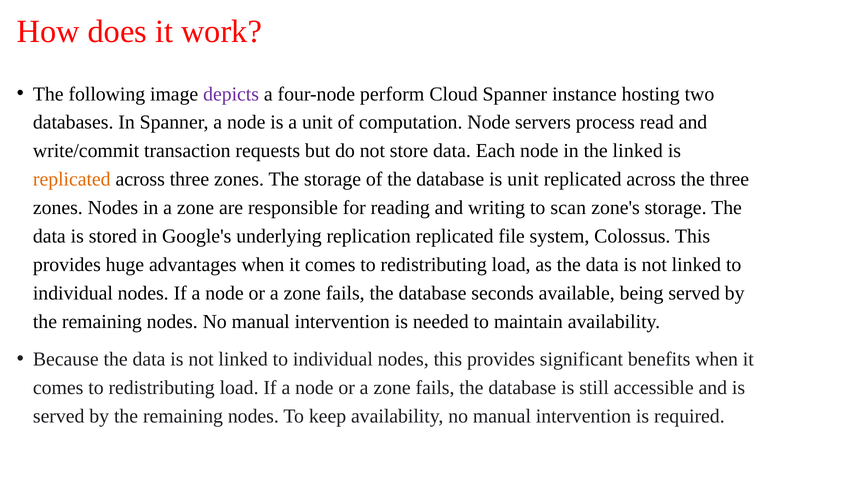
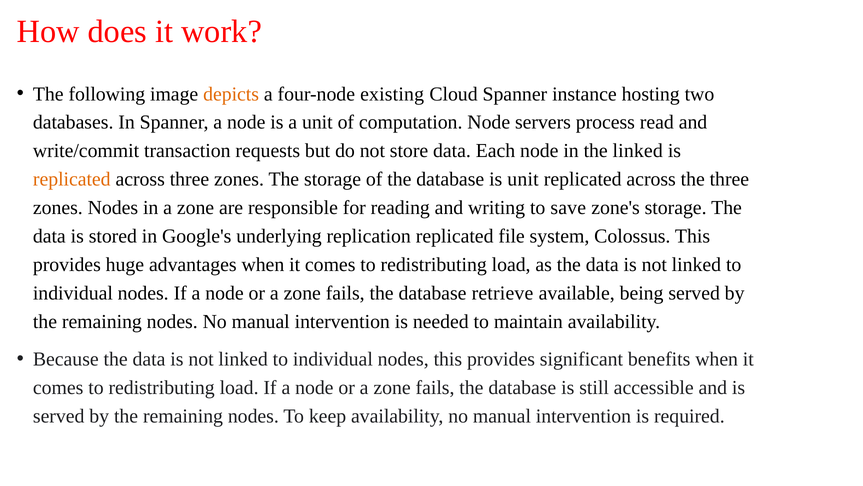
depicts colour: purple -> orange
perform: perform -> existing
scan: scan -> save
seconds: seconds -> retrieve
